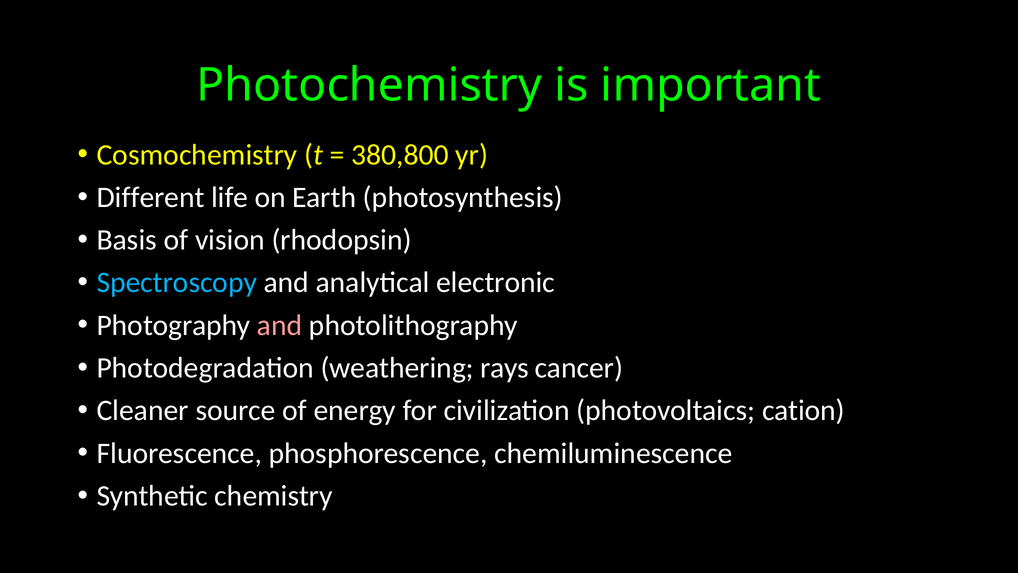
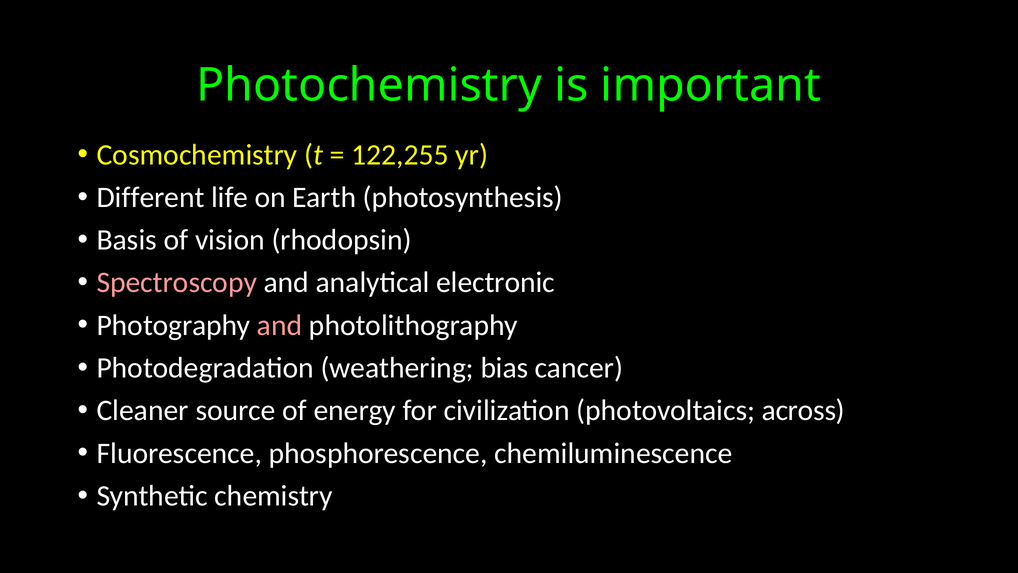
380,800: 380,800 -> 122,255
Spectroscopy colour: light blue -> pink
rays: rays -> bias
cation: cation -> across
